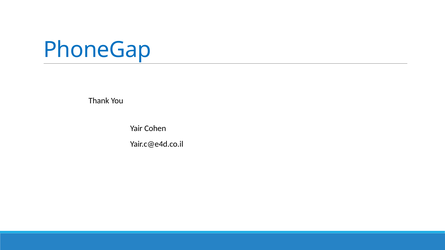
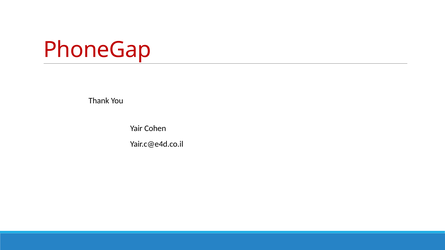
PhoneGap colour: blue -> red
